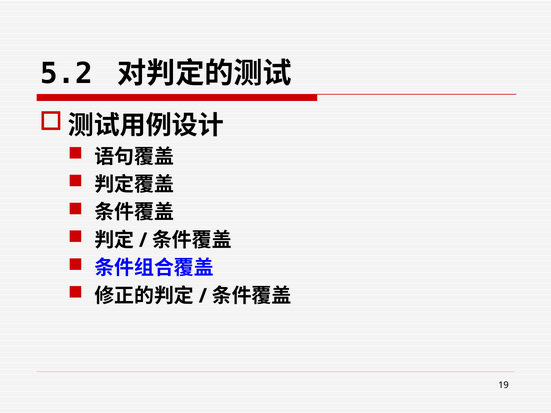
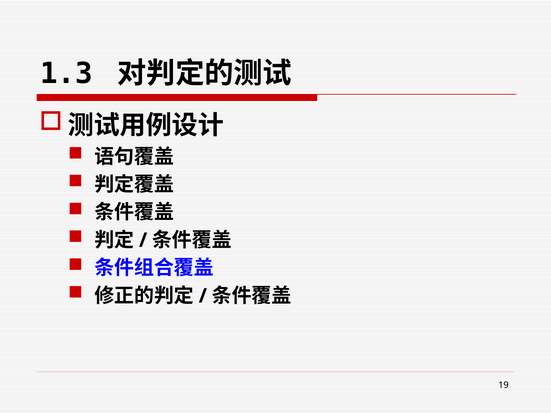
5.2: 5.2 -> 1.3
